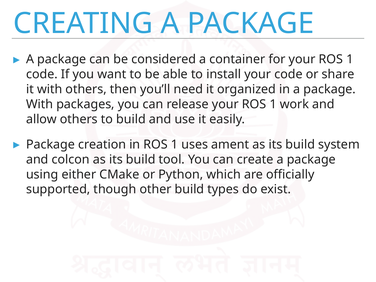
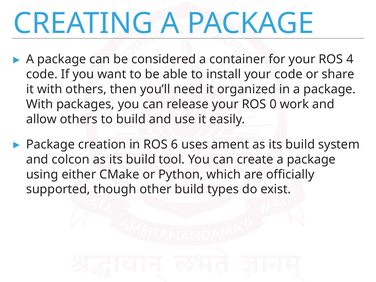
for your ROS 1: 1 -> 4
release your ROS 1: 1 -> 0
in ROS 1: 1 -> 6
